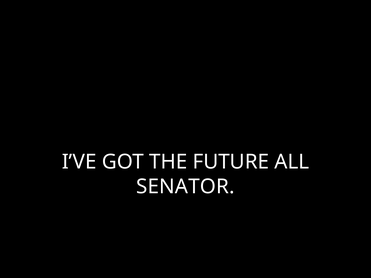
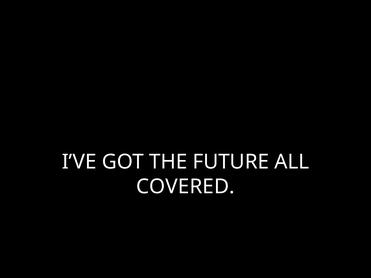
SENATOR: SENATOR -> COVERED
